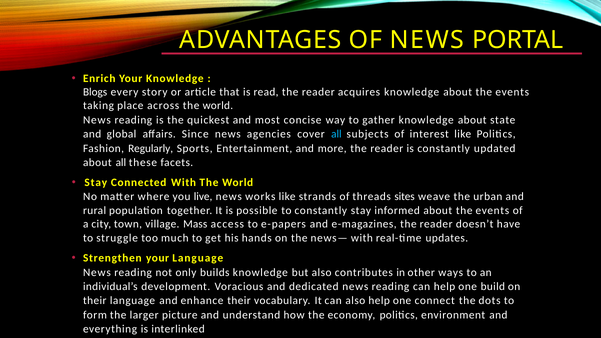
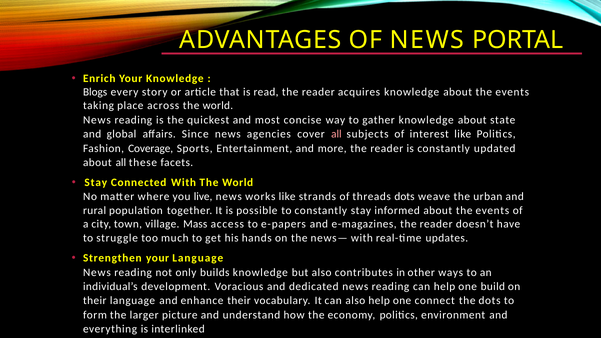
all at (336, 134) colour: light blue -> pink
Regularly: Regularly -> Coverage
threads sites: sites -> dots
